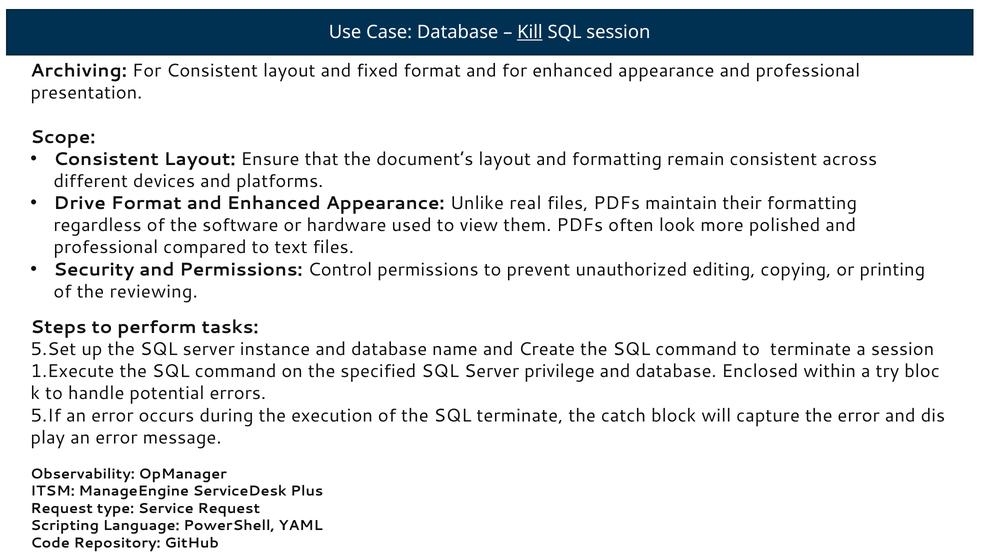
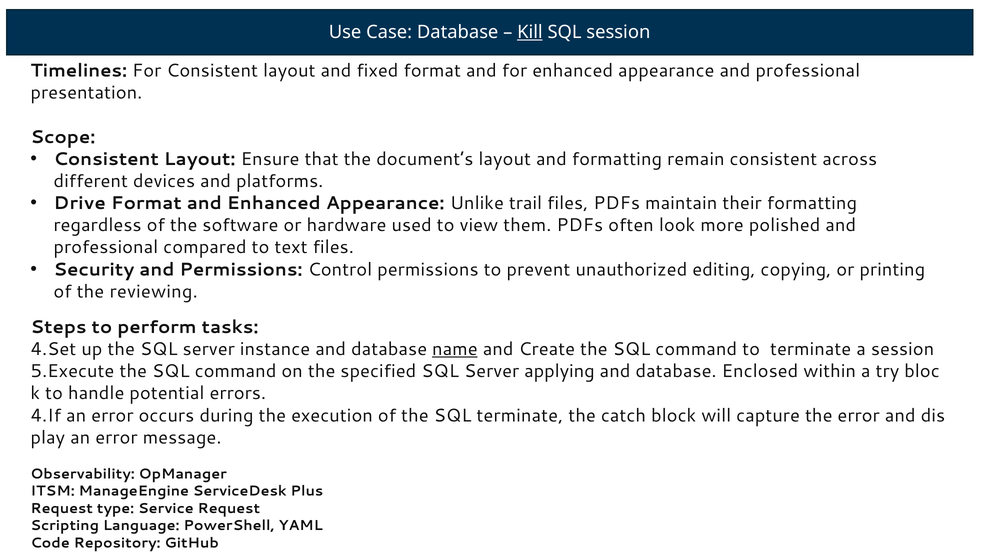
Archiving: Archiving -> Timelines
real: real -> trail
5.Set: 5.Set -> 4.Set
name underline: none -> present
1.Execute: 1.Execute -> 5.Execute
privilege: privilege -> applying
5.If: 5.If -> 4.If
